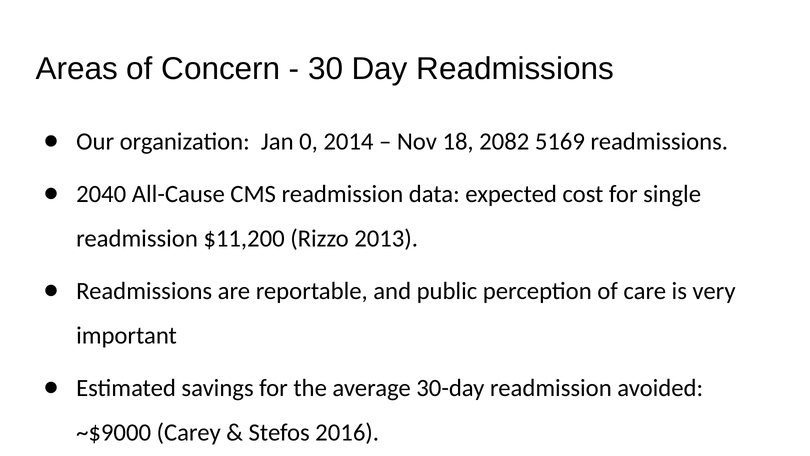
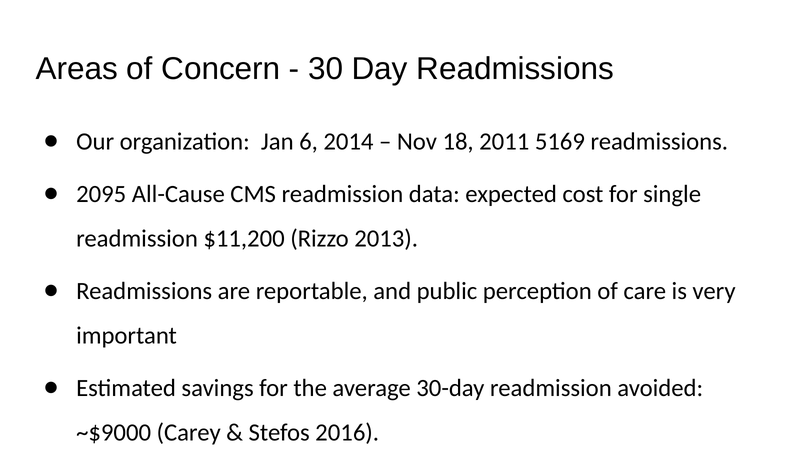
0: 0 -> 6
2082: 2082 -> 2011
2040: 2040 -> 2095
